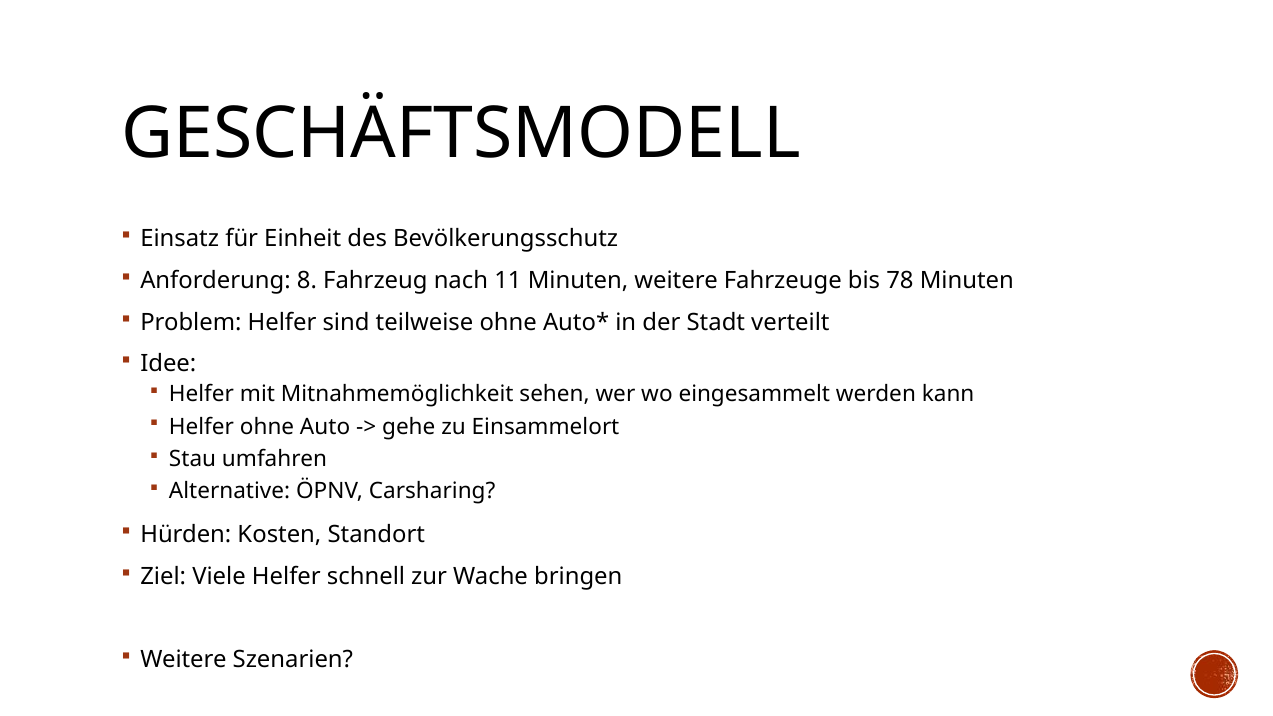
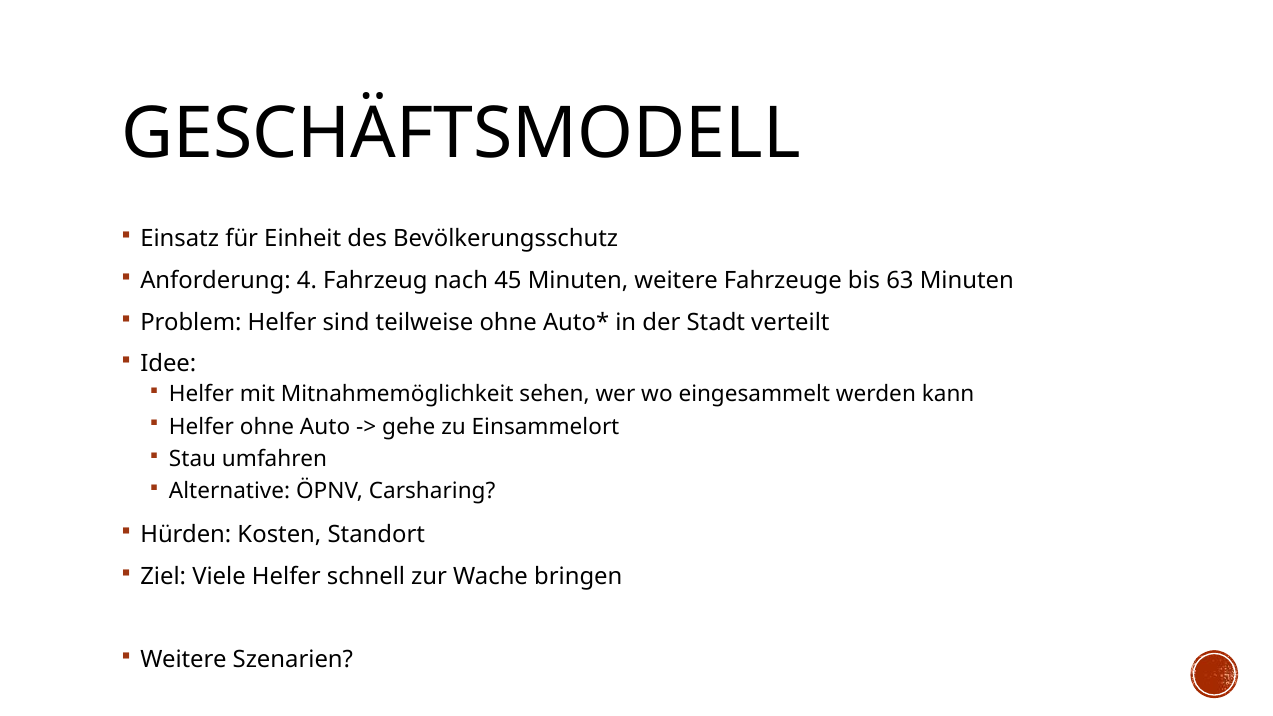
8: 8 -> 4
11: 11 -> 45
78: 78 -> 63
